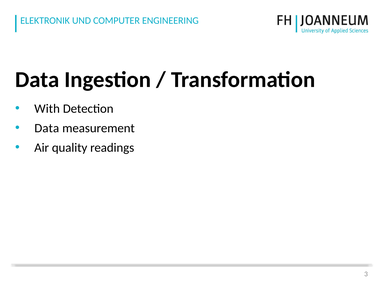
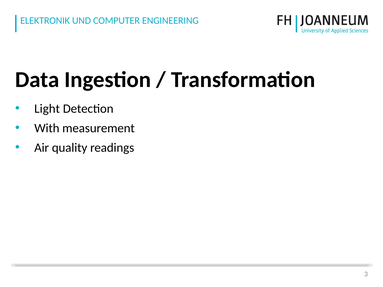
With: With -> Light
Data at (47, 128): Data -> With
